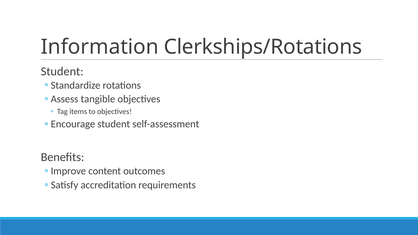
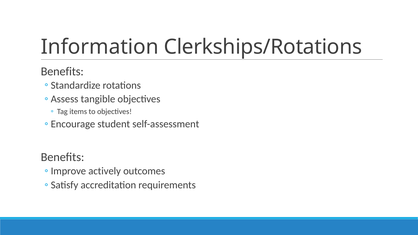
Student at (62, 71): Student -> Benefits
content: content -> actively
